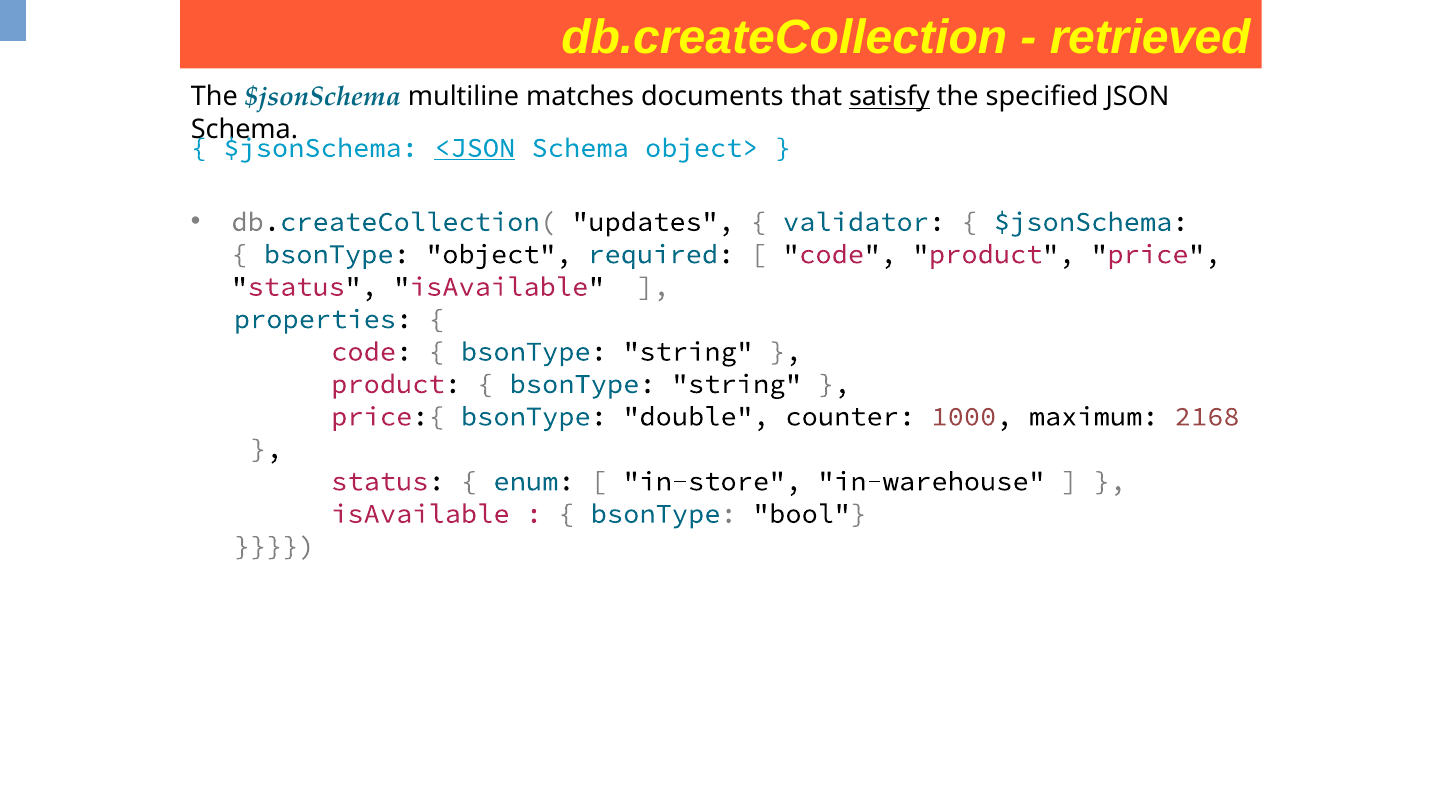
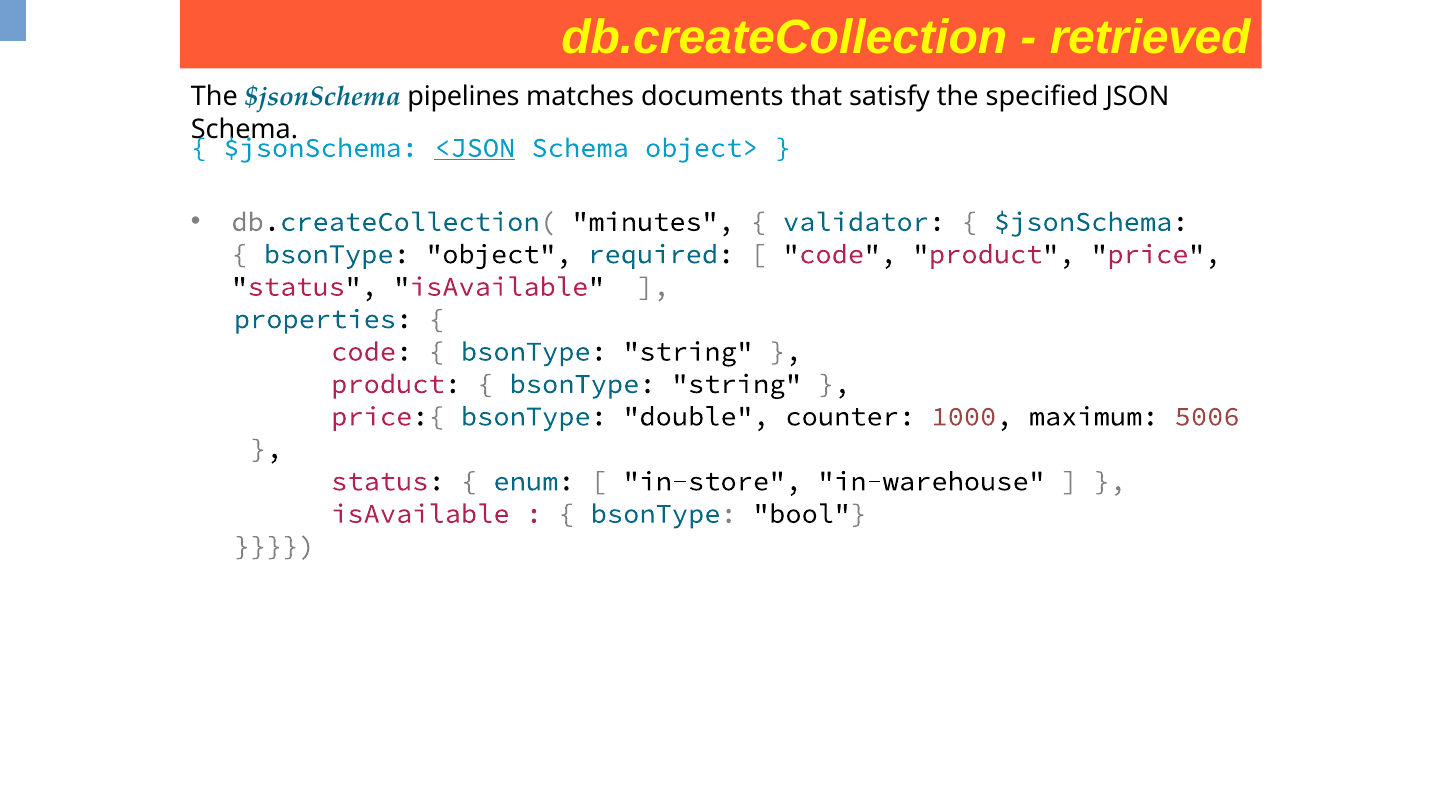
multiline: multiline -> pipelines
satisfy underline: present -> none
updates: updates -> minutes
2168: 2168 -> 5006
